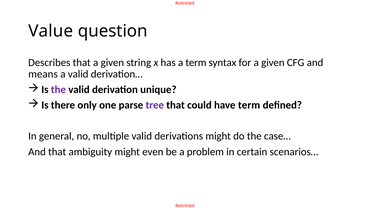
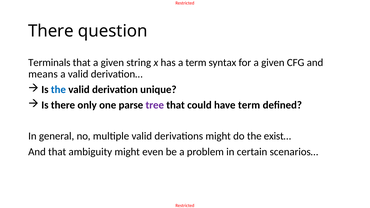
Value at (51, 31): Value -> There
Describes: Describes -> Terminals
the at (58, 90) colour: purple -> blue
case…: case… -> exist…
